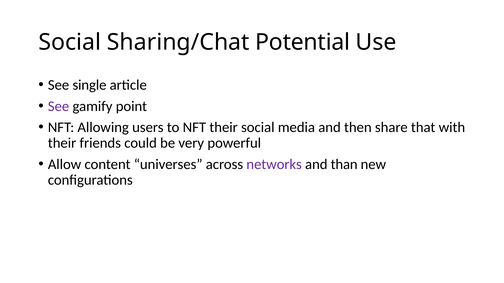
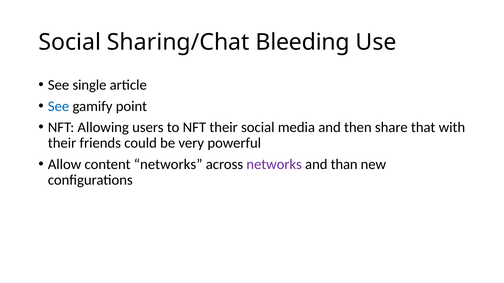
Potential: Potential -> Bleeding
See at (59, 106) colour: purple -> blue
content universes: universes -> networks
